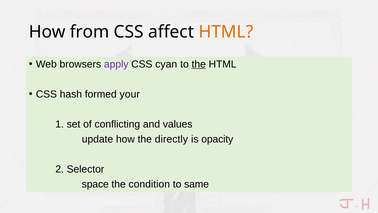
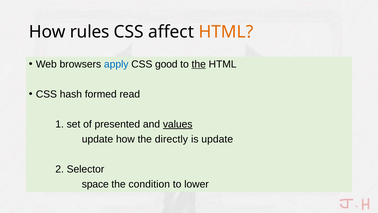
from: from -> rules
apply colour: purple -> blue
cyan: cyan -> good
your: your -> read
conflicting: conflicting -> presented
values underline: none -> present
is opacity: opacity -> update
same: same -> lower
